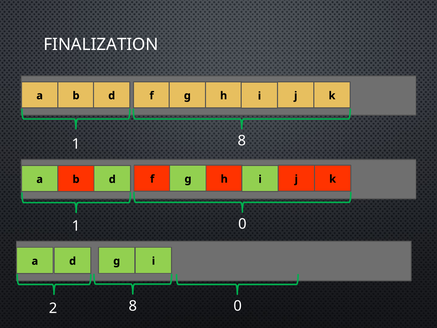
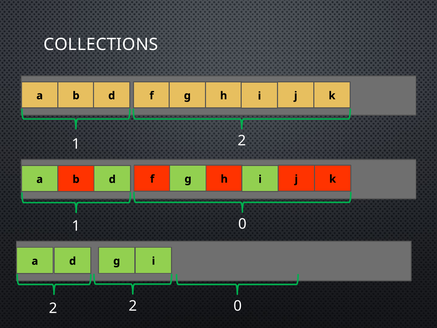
FINALIZATION: FINALIZATION -> COLLECTIONS
1 8: 8 -> 2
2 8: 8 -> 2
